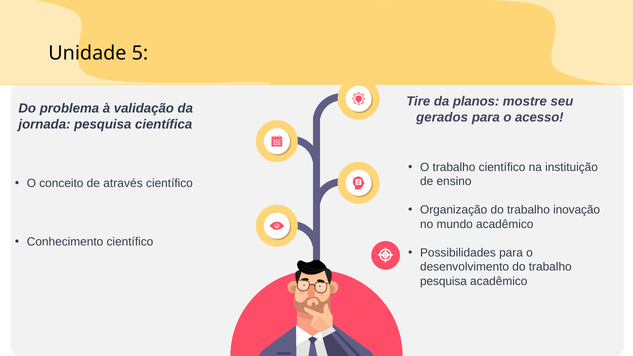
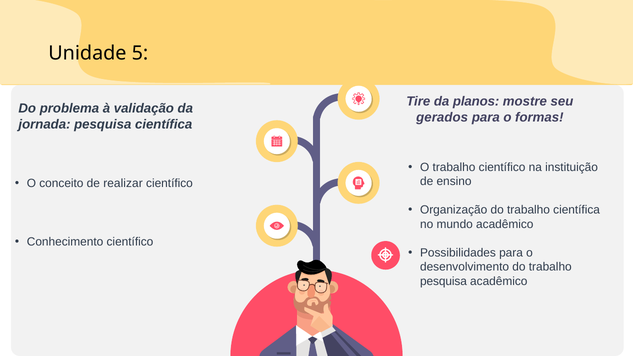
acesso: acesso -> formas
através: através -> realizar
trabalho inovação: inovação -> científica
